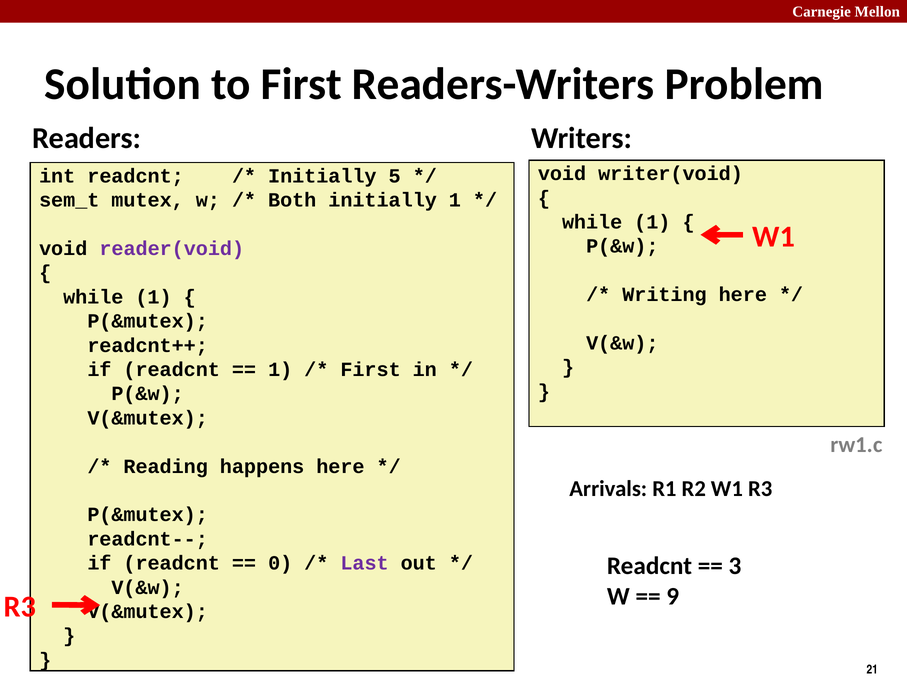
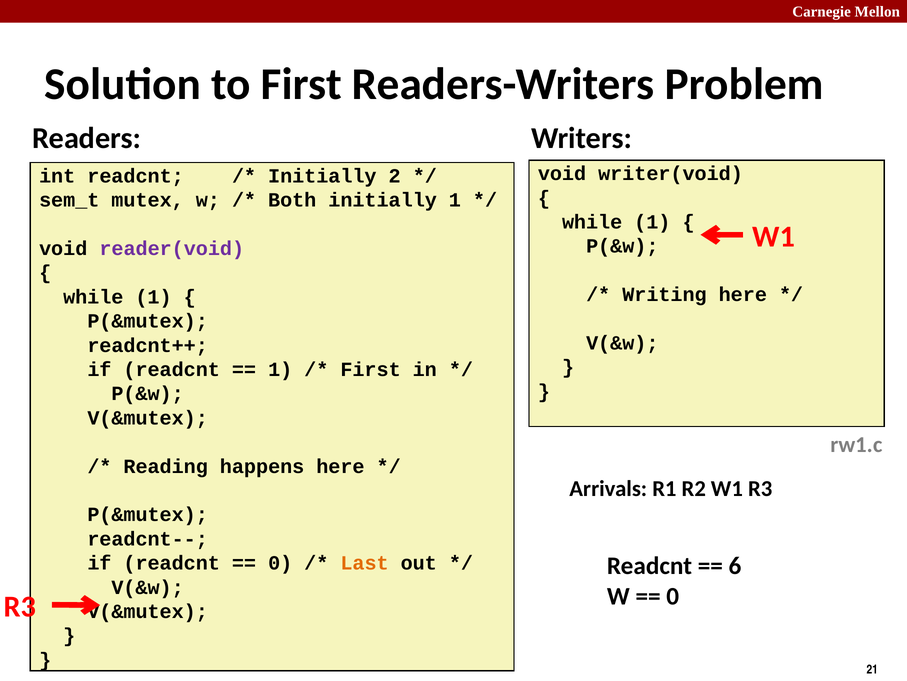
5: 5 -> 2
Last colour: purple -> orange
3: 3 -> 6
9 at (673, 596): 9 -> 0
